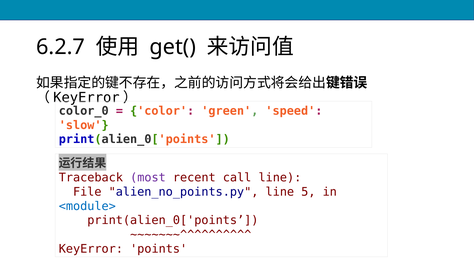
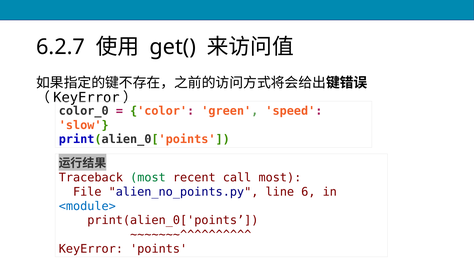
most at (148, 177) colour: purple -> green
call line: line -> most
5: 5 -> 6
